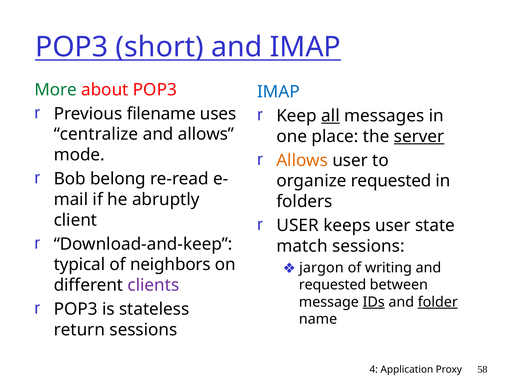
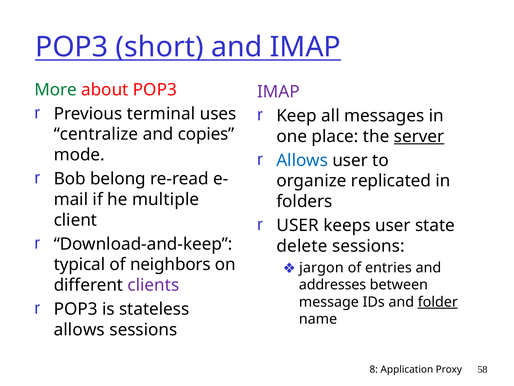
IMAP at (278, 92) colour: blue -> purple
filename: filename -> terminal
all underline: present -> none
and allows: allows -> copies
Allows at (302, 160) colour: orange -> blue
organize requested: requested -> replicated
abruptly: abruptly -> multiple
match: match -> delete
writing: writing -> entries
requested at (333, 285): requested -> addresses
IDs underline: present -> none
return at (79, 329): return -> allows
4: 4 -> 8
